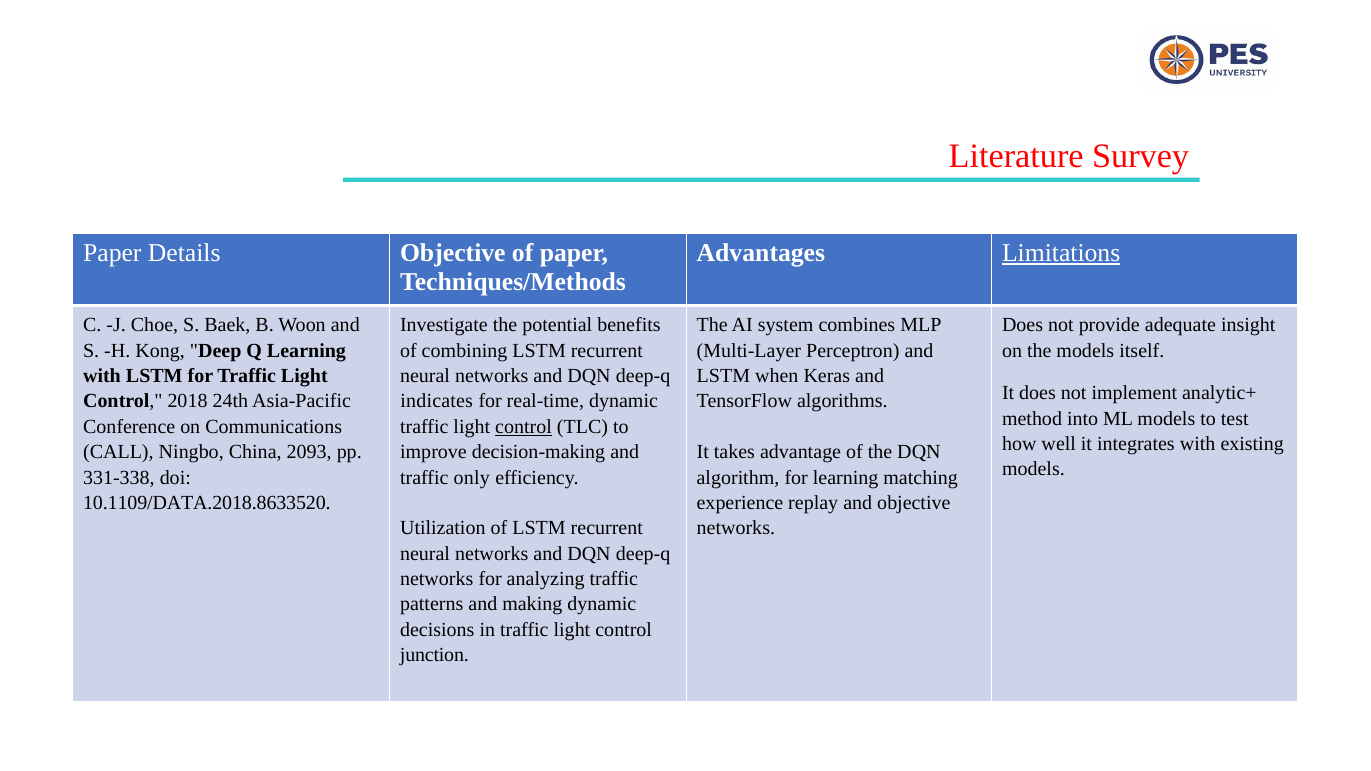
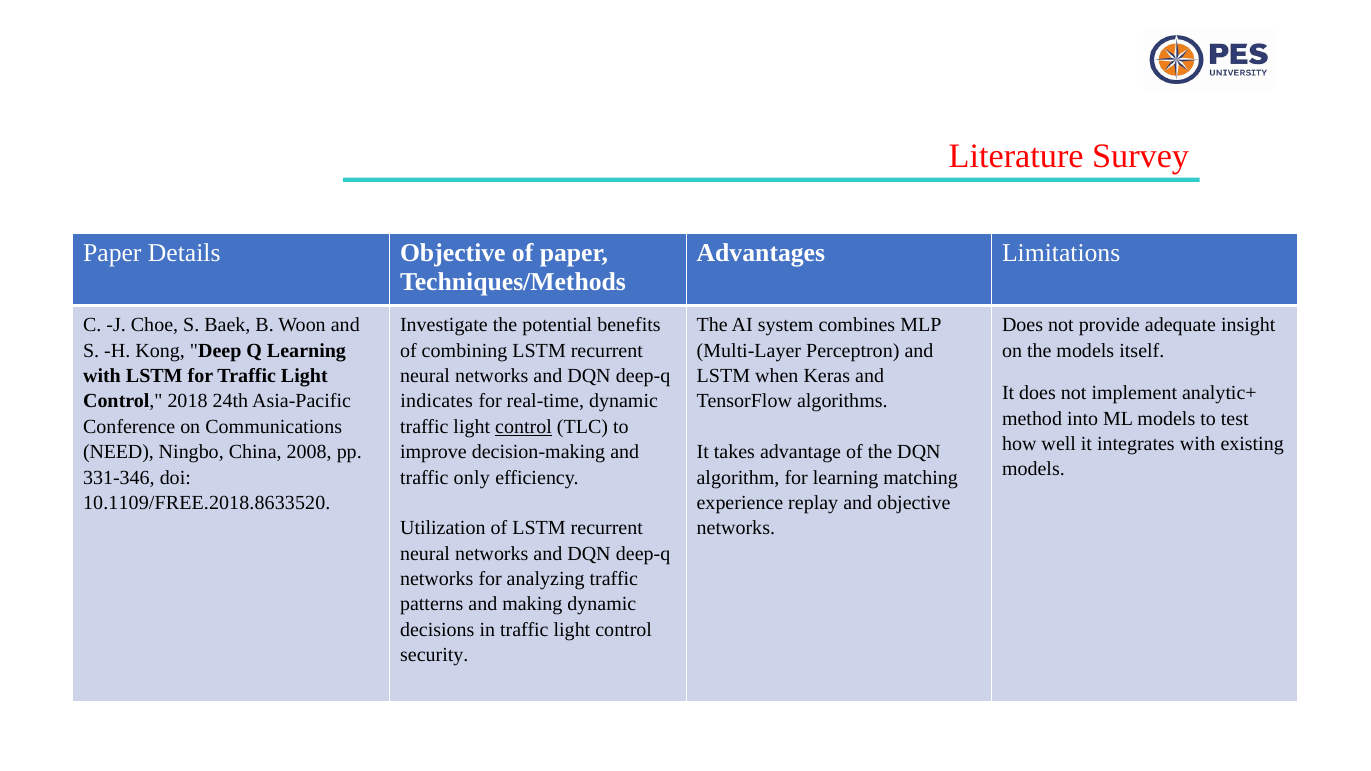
Limitations underline: present -> none
CALL: CALL -> NEED
2093: 2093 -> 2008
331-338: 331-338 -> 331-346
10.1109/DATA.2018.8633520: 10.1109/DATA.2018.8633520 -> 10.1109/FREE.2018.8633520
junction: junction -> security
